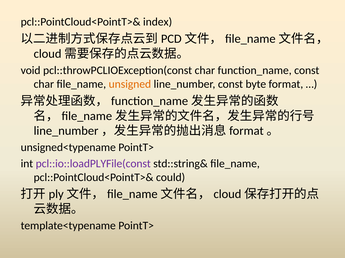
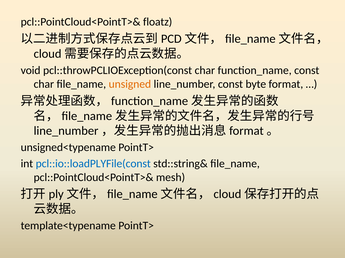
index: index -> floatz
pcl::io::loadPLYFile(const colour: purple -> blue
could: could -> mesh
